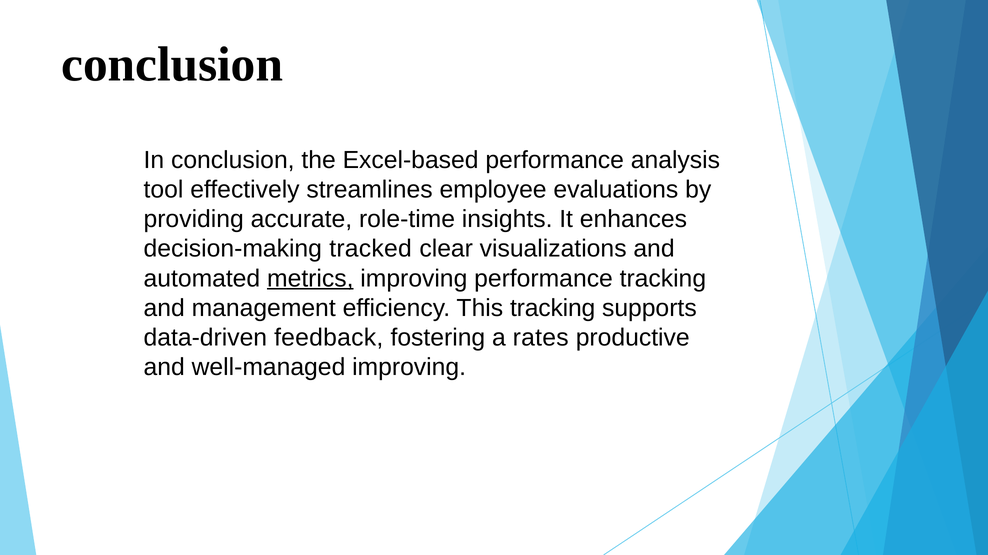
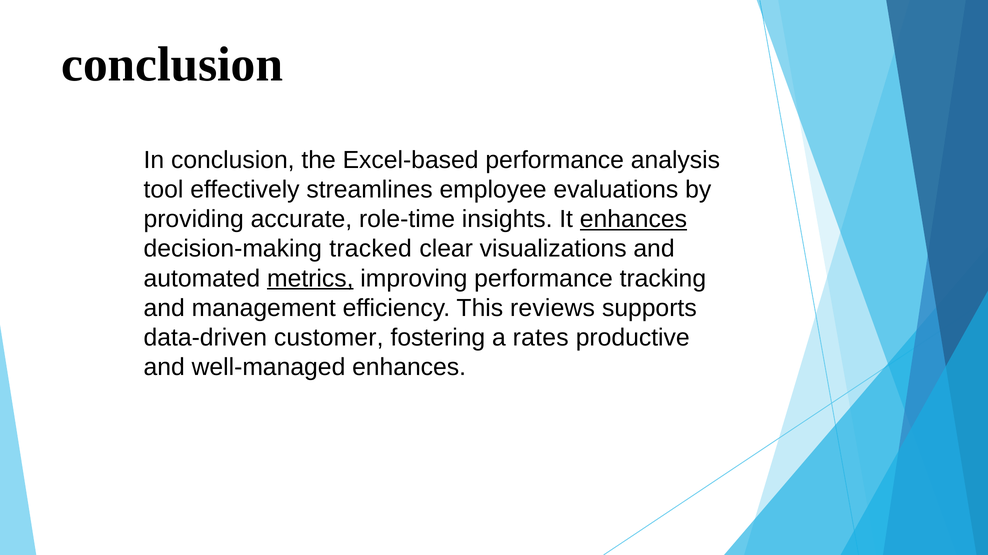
enhances at (633, 219) underline: none -> present
This tracking: tracking -> reviews
feedback: feedback -> customer
well-managed improving: improving -> enhances
